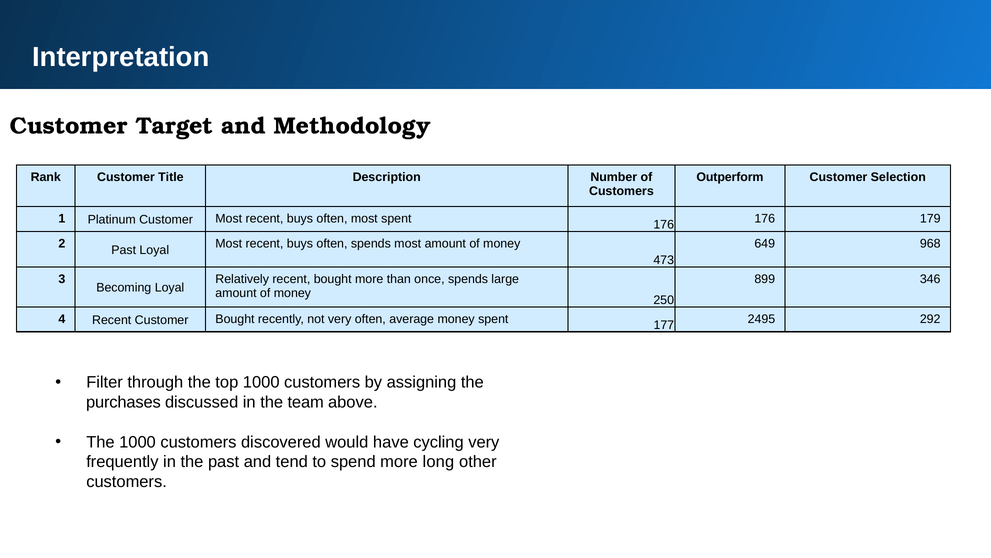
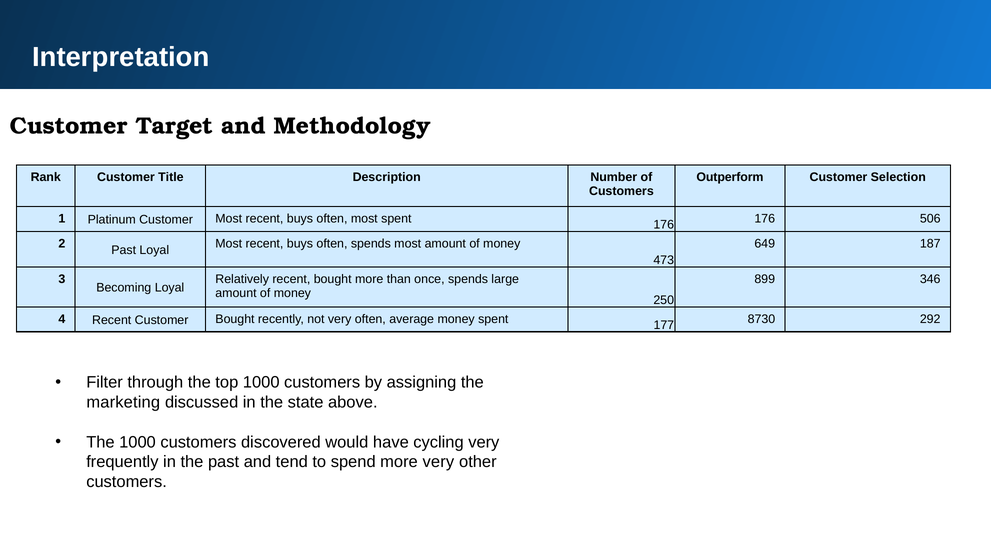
179: 179 -> 506
968: 968 -> 187
2495: 2495 -> 8730
purchases: purchases -> marketing
team: team -> state
more long: long -> very
